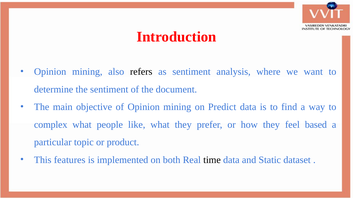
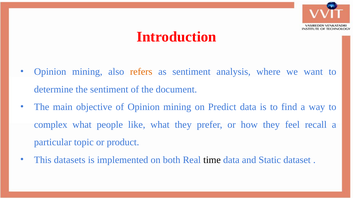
refers colour: black -> orange
based: based -> recall
features: features -> datasets
